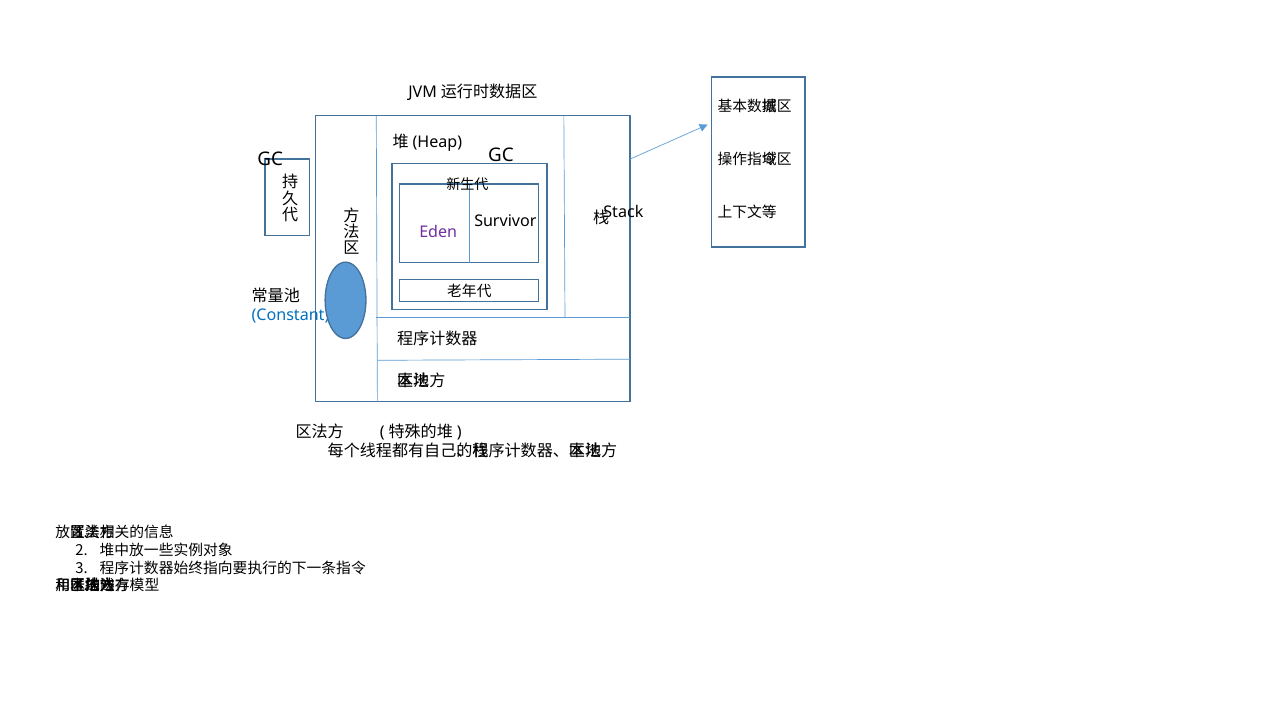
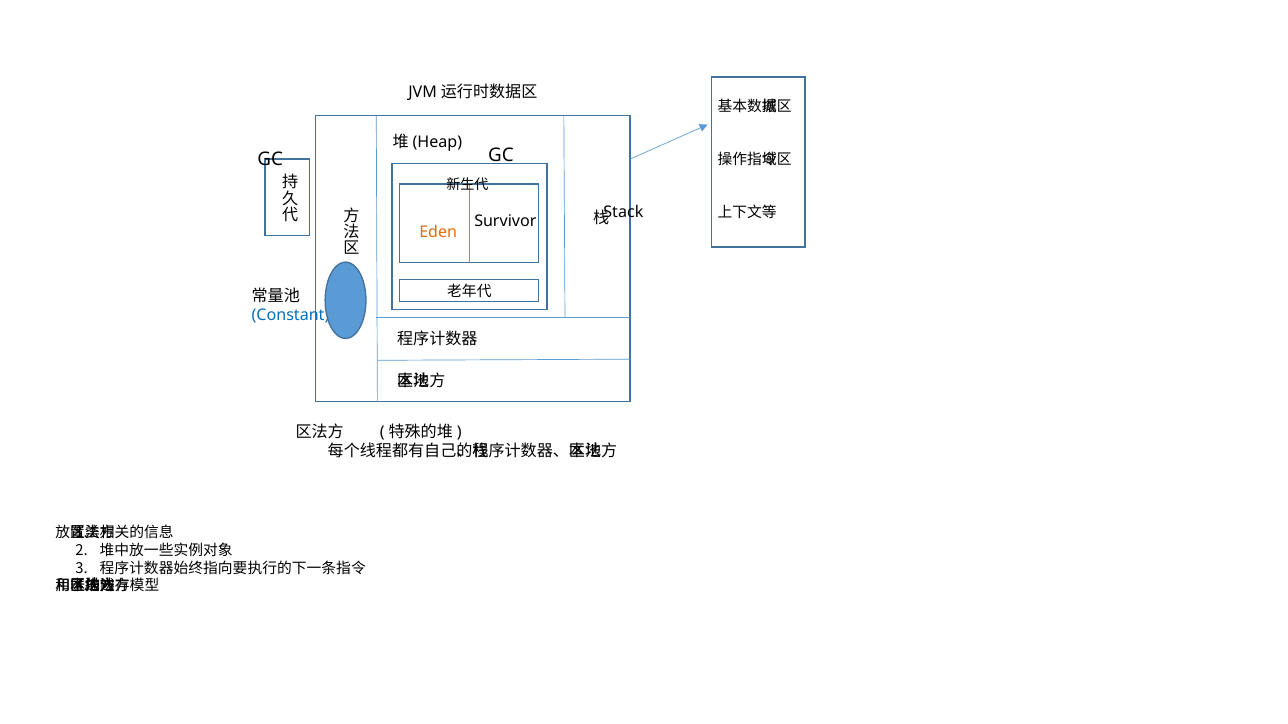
Eden colour: purple -> orange
